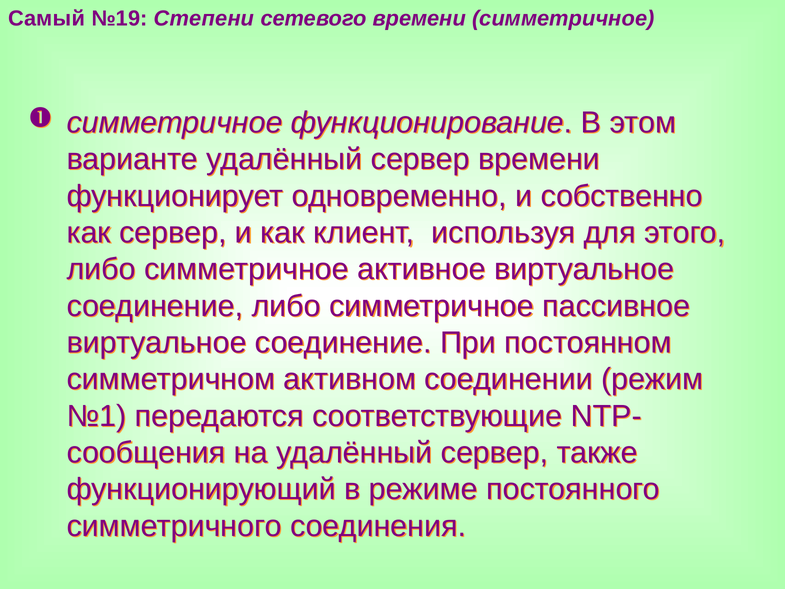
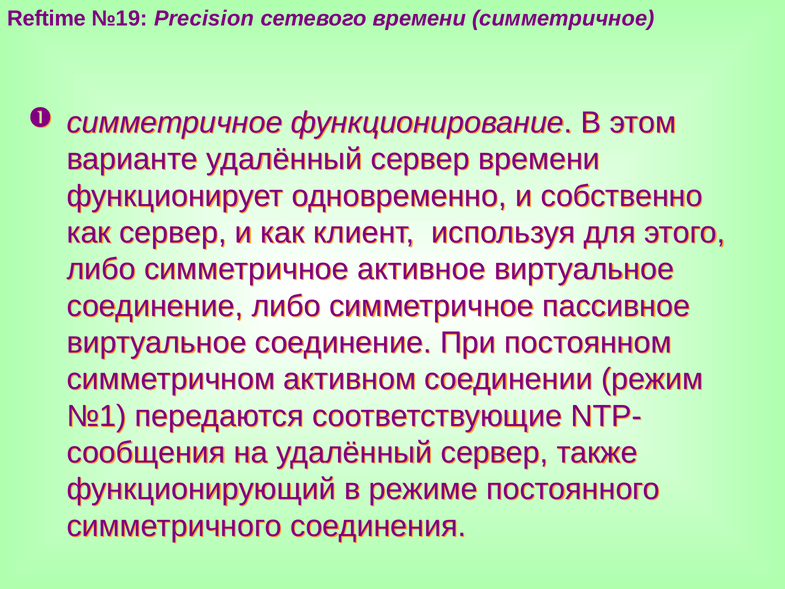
Самый: Самый -> Reftime
Степени: Степени -> Precision
